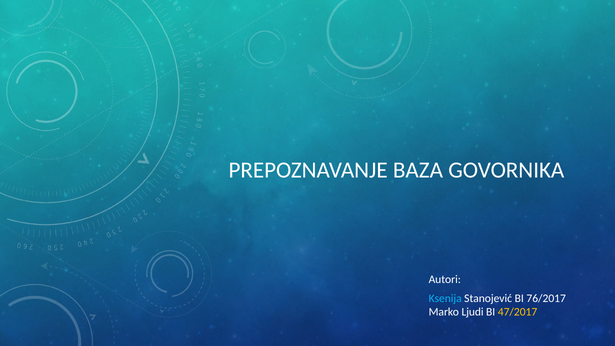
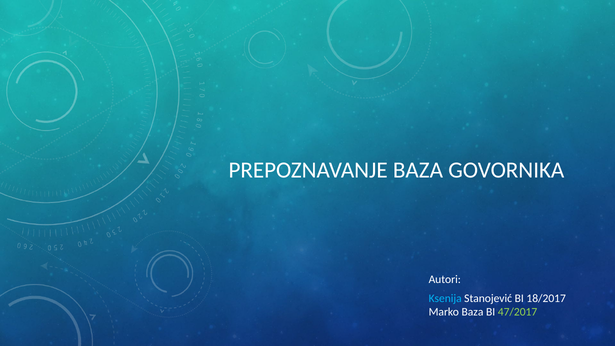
76/2017: 76/2017 -> 18/2017
Marko Ljudi: Ljudi -> Baza
47/2017 colour: yellow -> light green
